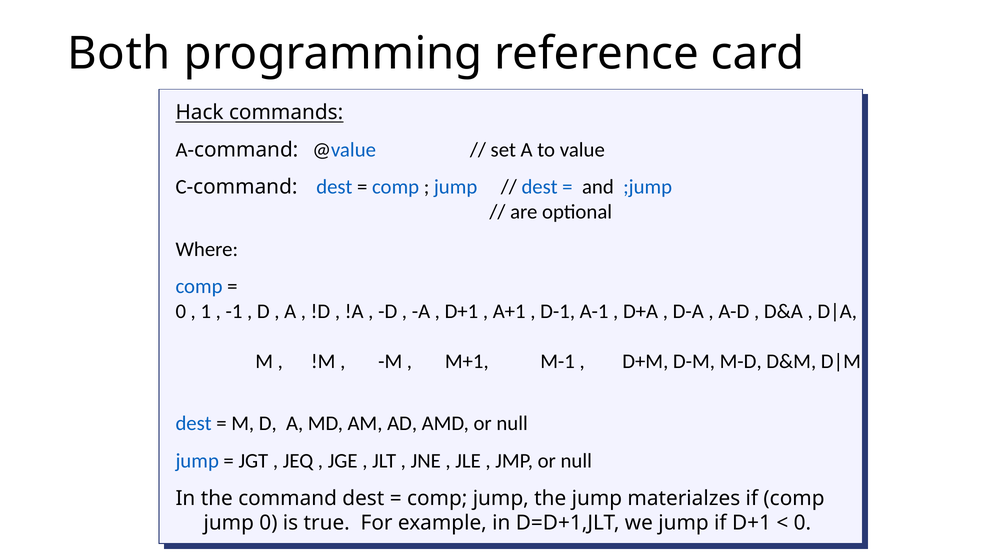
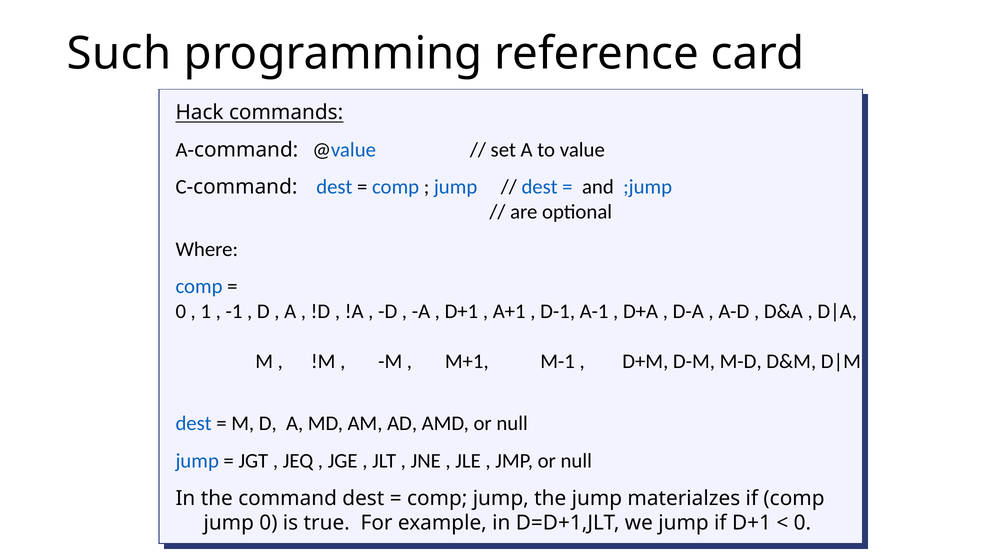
Both: Both -> Such
